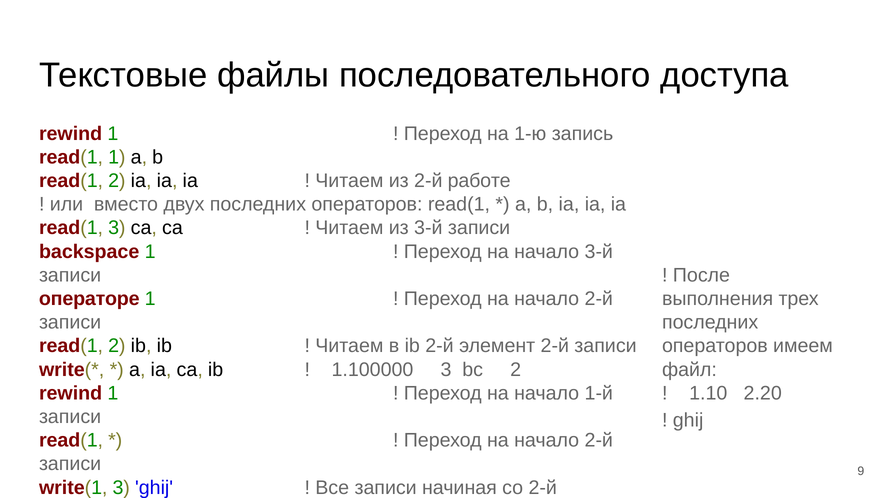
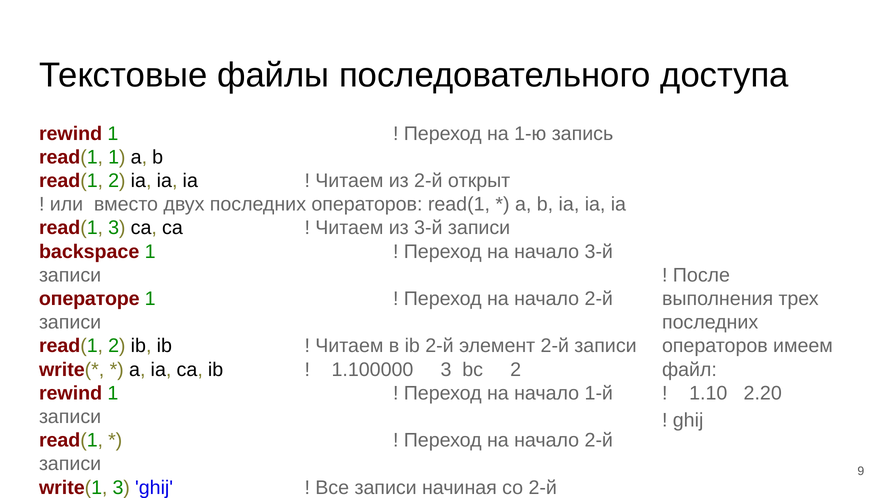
работе: работе -> открыт
